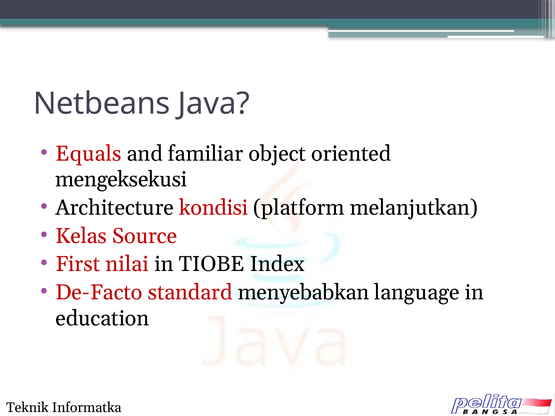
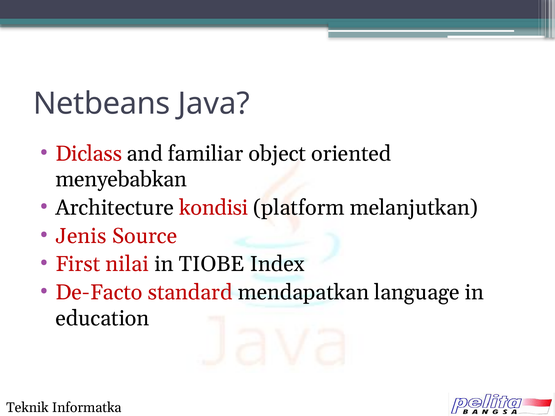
Equals: Equals -> Diclass
mengeksekusi: mengeksekusi -> menyebabkan
Kelas: Kelas -> Jenis
menyebabkan: menyebabkan -> mendapatkan
